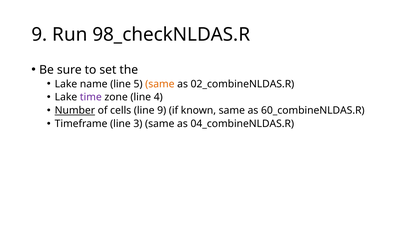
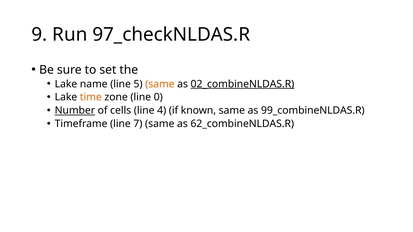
98_checkNLDAS.R: 98_checkNLDAS.R -> 97_checkNLDAS.R
02_combineNLDAS.R underline: none -> present
time colour: purple -> orange
4: 4 -> 0
line 9: 9 -> 4
60_combineNLDAS.R: 60_combineNLDAS.R -> 99_combineNLDAS.R
3: 3 -> 7
04_combineNLDAS.R: 04_combineNLDAS.R -> 62_combineNLDAS.R
